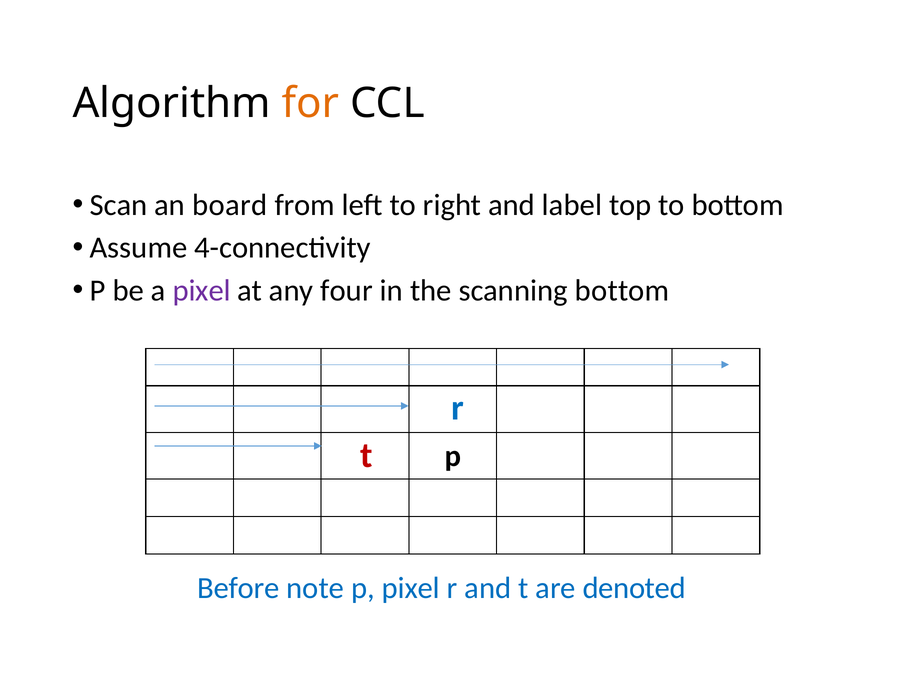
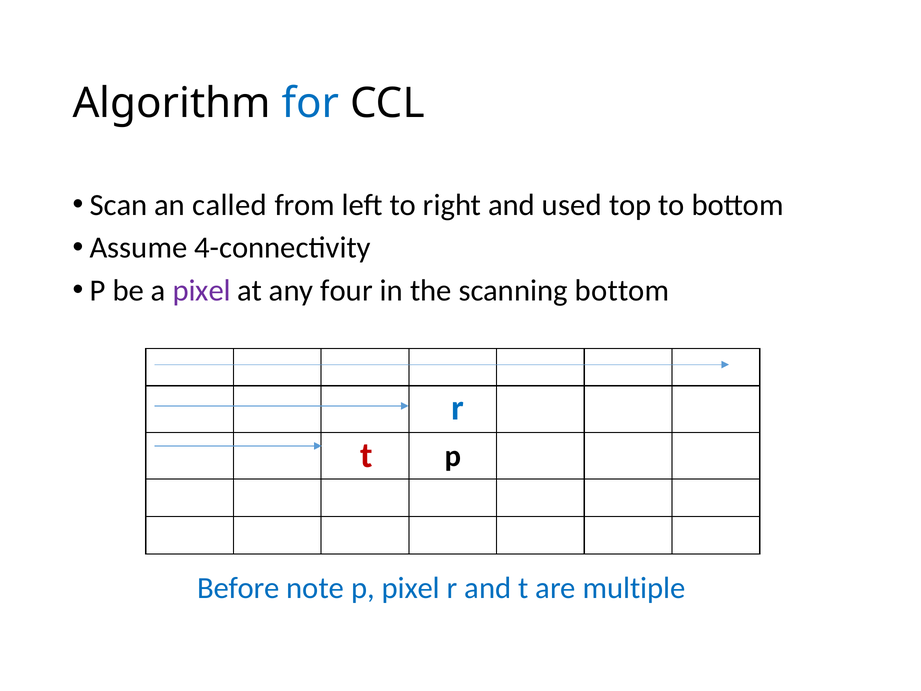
for colour: orange -> blue
board: board -> called
label: label -> used
denoted: denoted -> multiple
